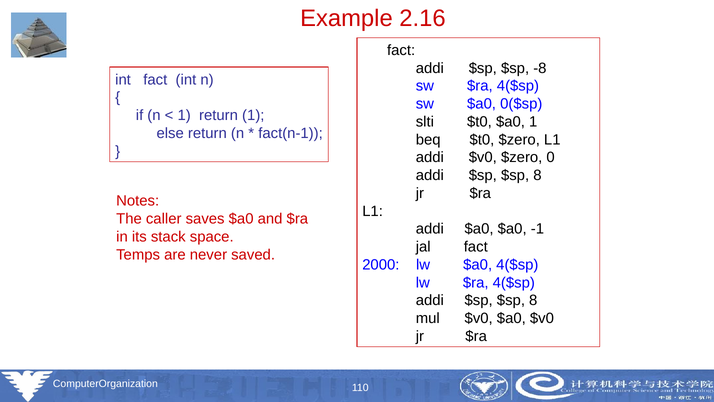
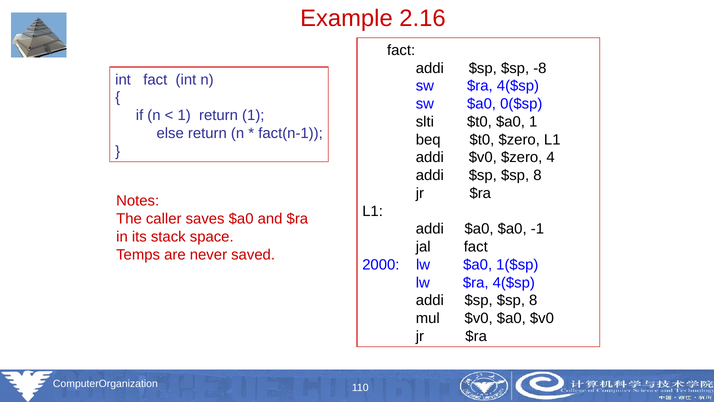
0: 0 -> 4
$a0 4($sp: 4($sp -> 1($sp
